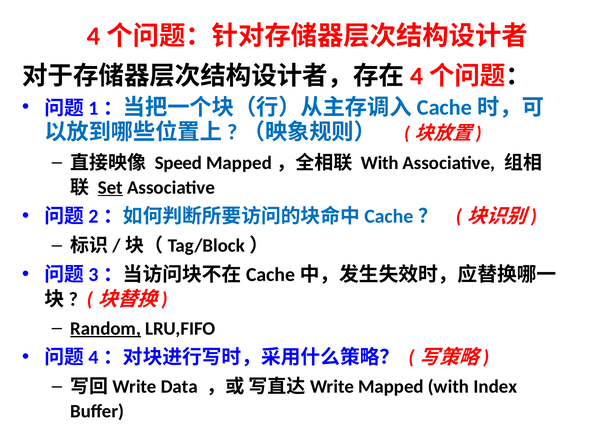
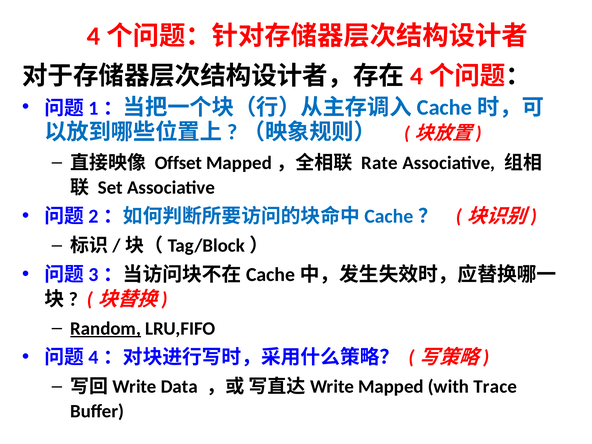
Speed: Speed -> Offset
With at (380, 163): With -> Rate
Set underline: present -> none
Index: Index -> Trace
